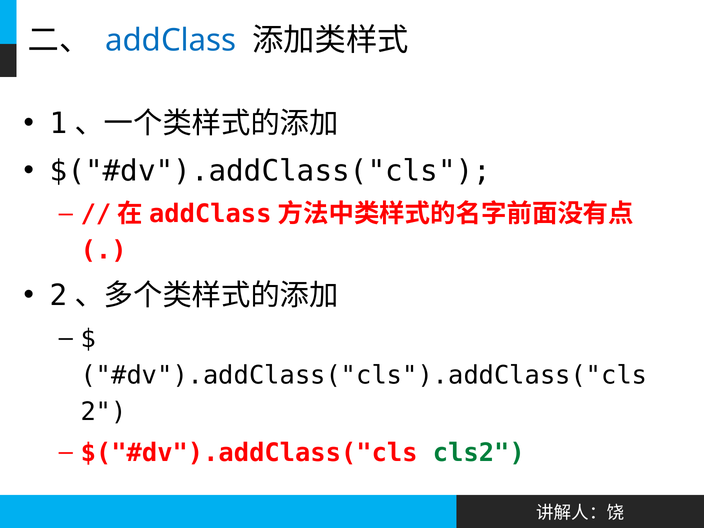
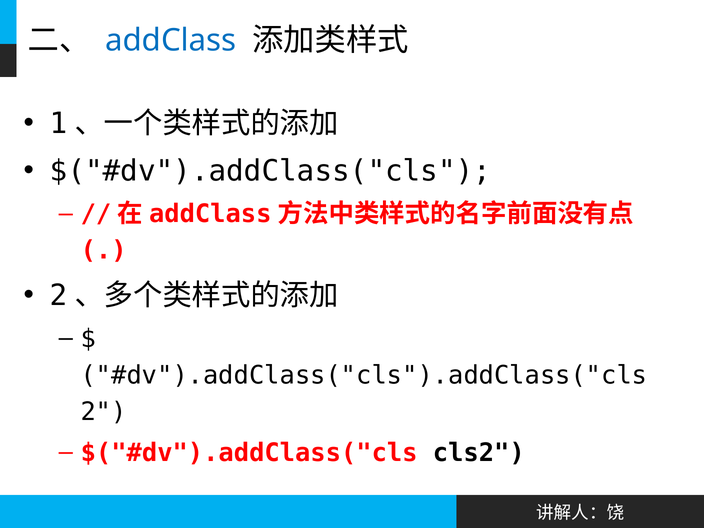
cls2 colour: green -> black
